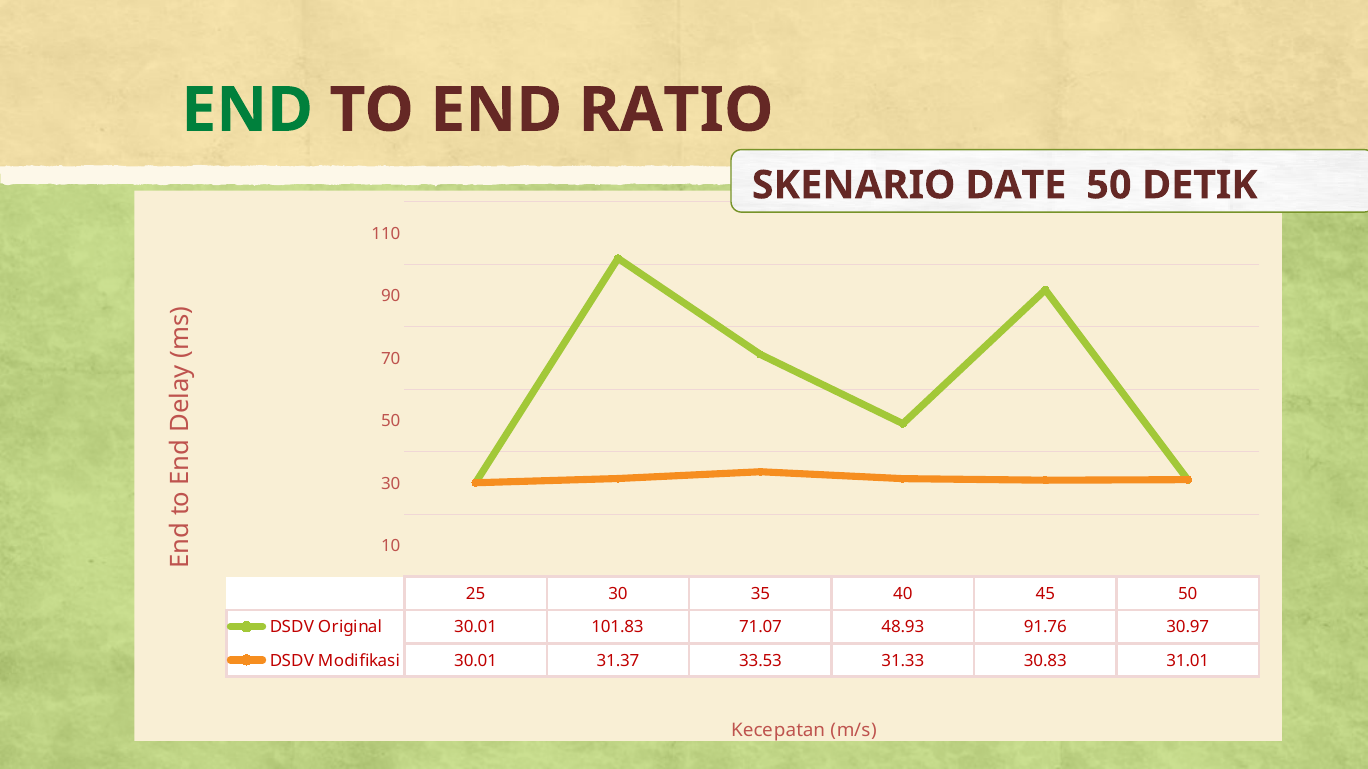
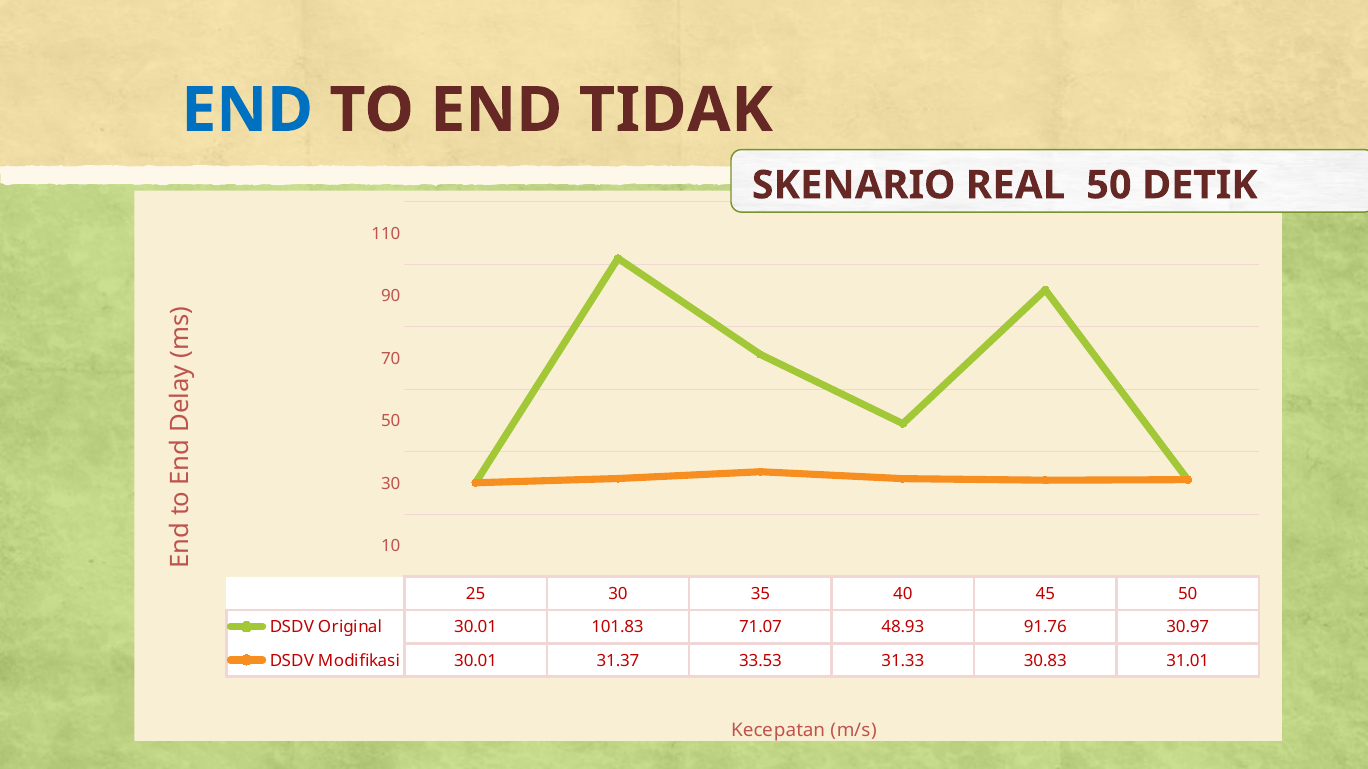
END at (247, 110) colour: green -> blue
RATIO: RATIO -> TIDAK
DATE: DATE -> REAL
